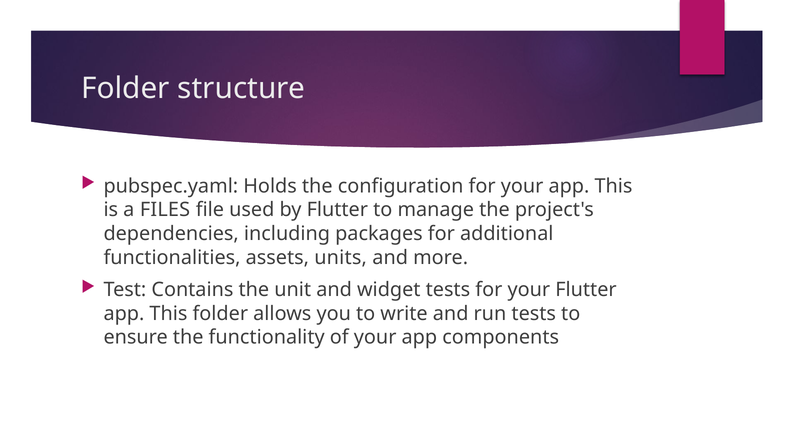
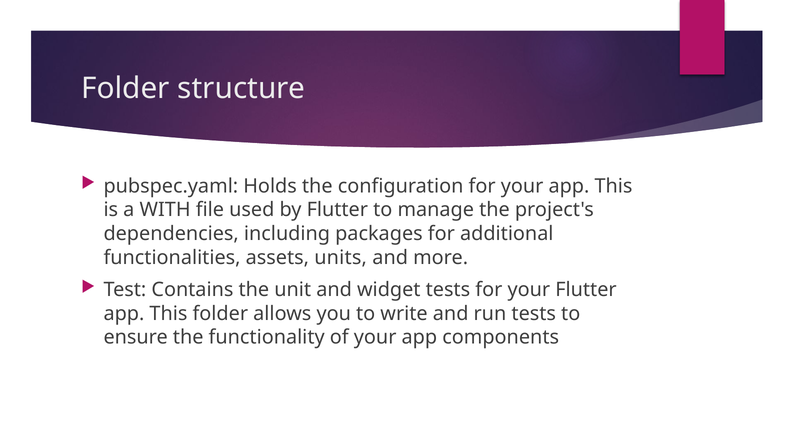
FILES: FILES -> WITH
